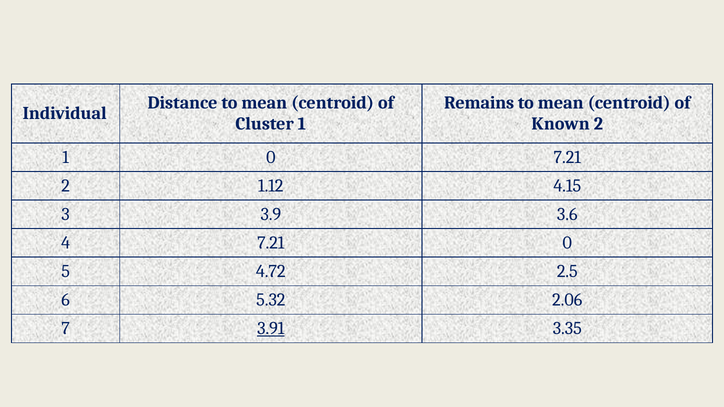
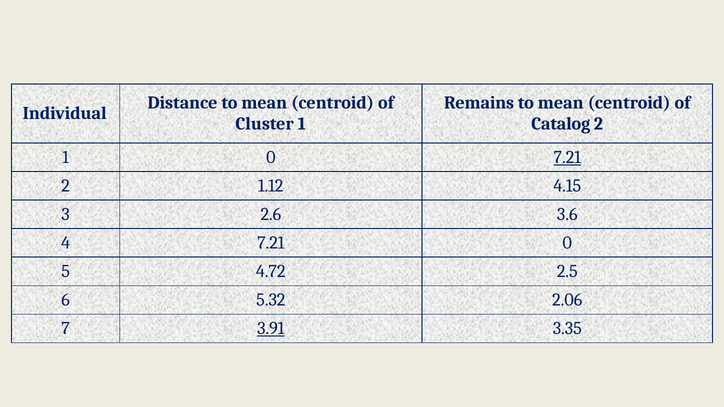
Known: Known -> Catalog
7.21 at (567, 157) underline: none -> present
3.9: 3.9 -> 2.6
